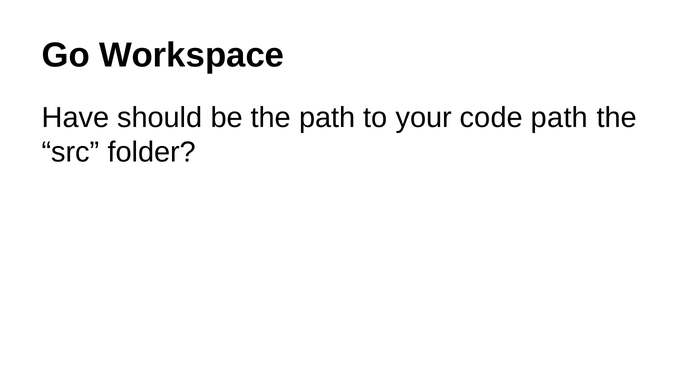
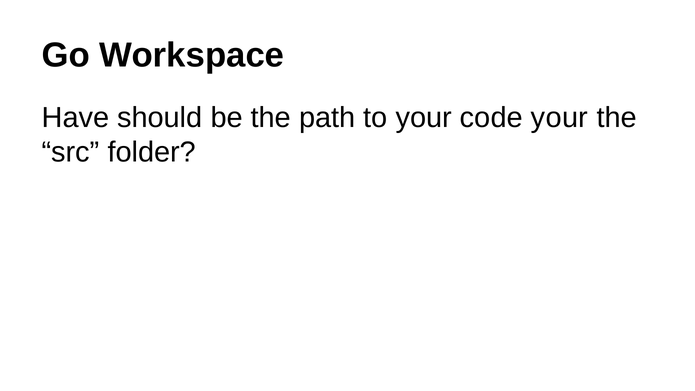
code path: path -> your
